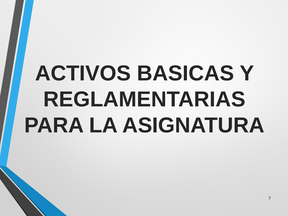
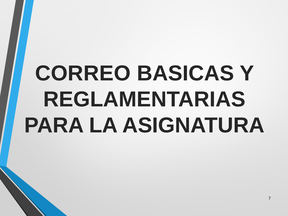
ACTIVOS: ACTIVOS -> CORREO
